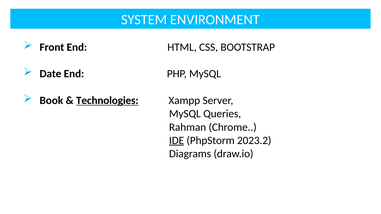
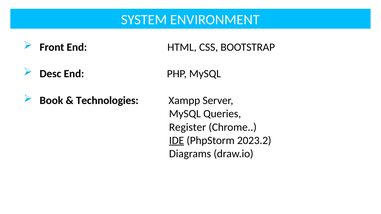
Date: Date -> Desc
Technologies underline: present -> none
Rahman: Rahman -> Register
